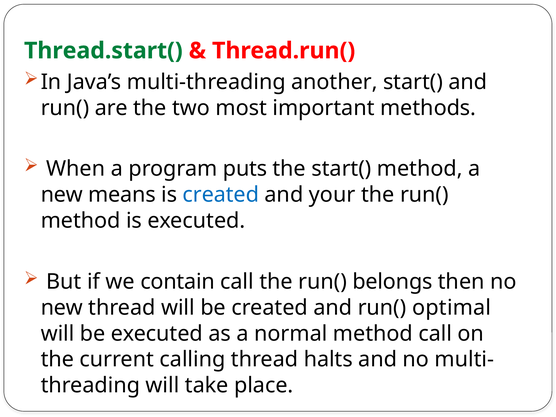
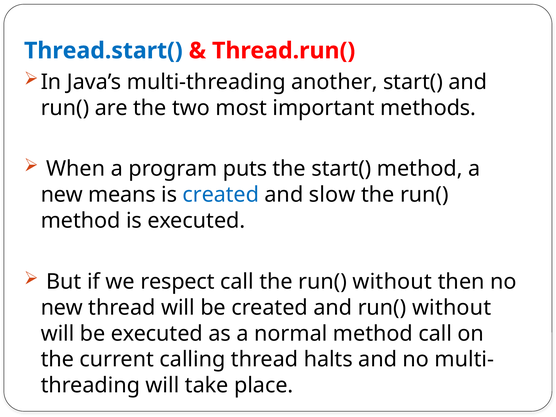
Thread.start( colour: green -> blue
your: your -> slow
contain: contain -> respect
the run( belongs: belongs -> without
and run( optimal: optimal -> without
